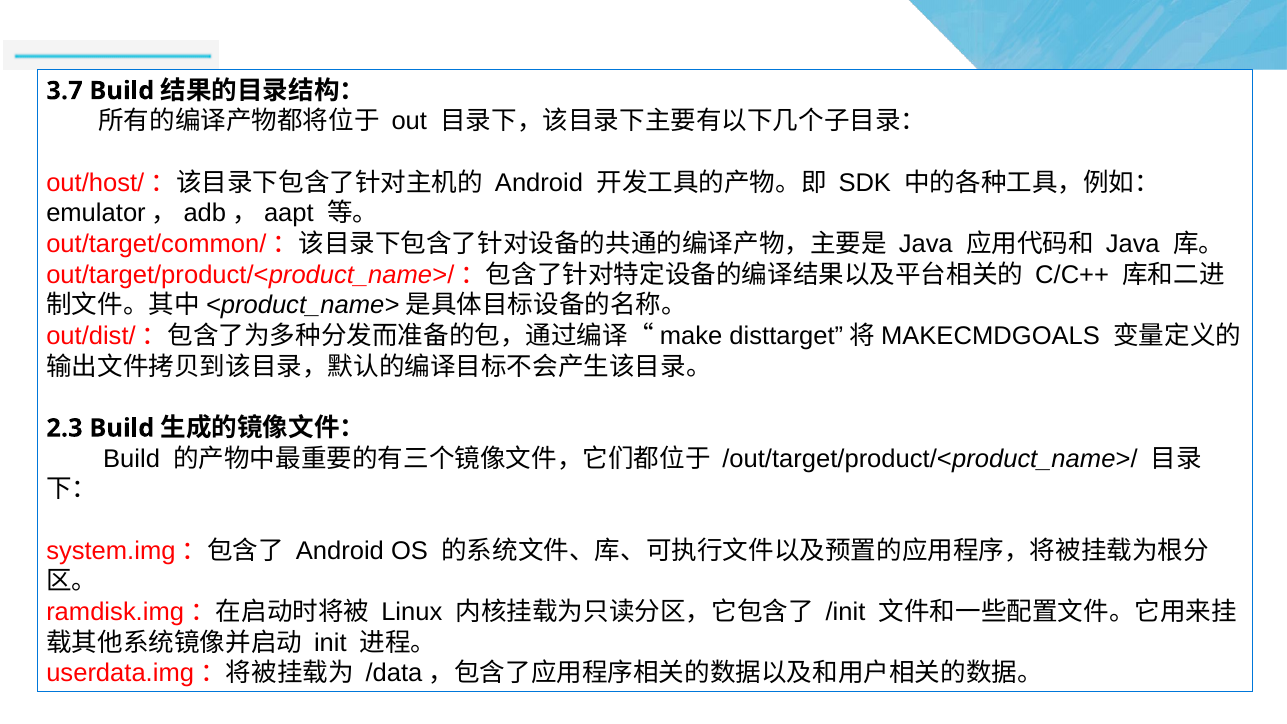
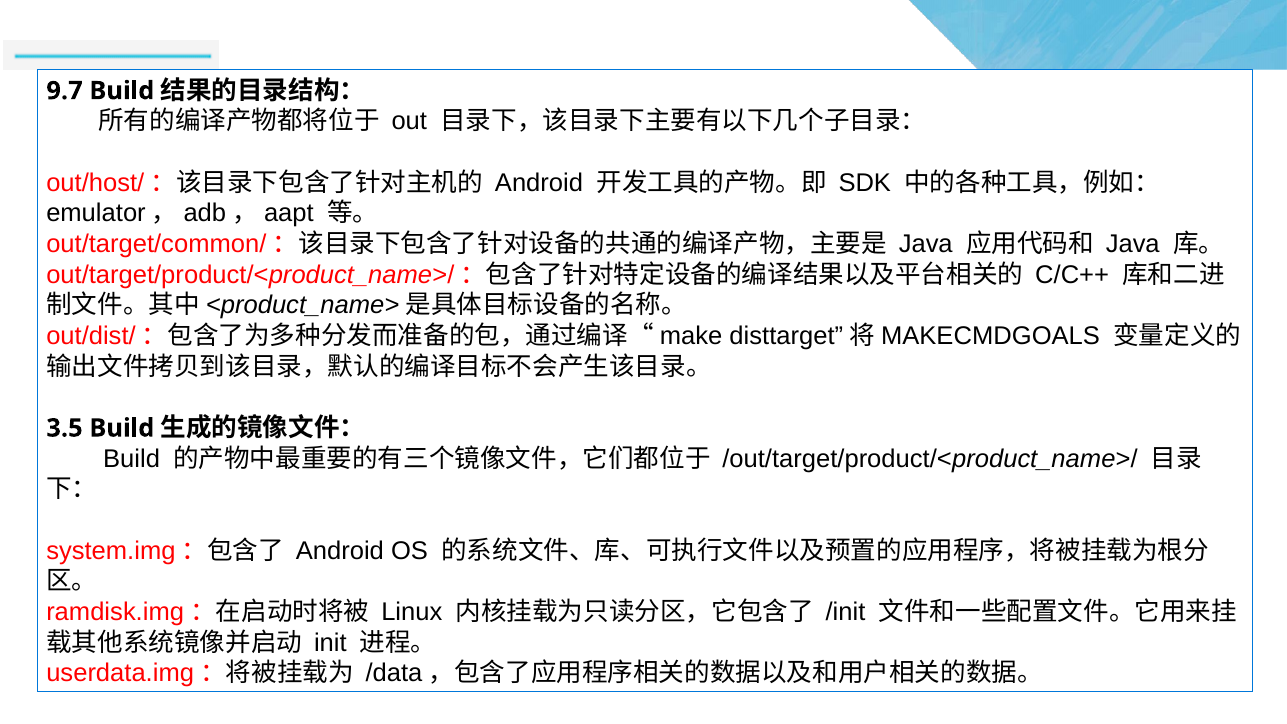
3.7: 3.7 -> 9.7
2.3: 2.3 -> 3.5
